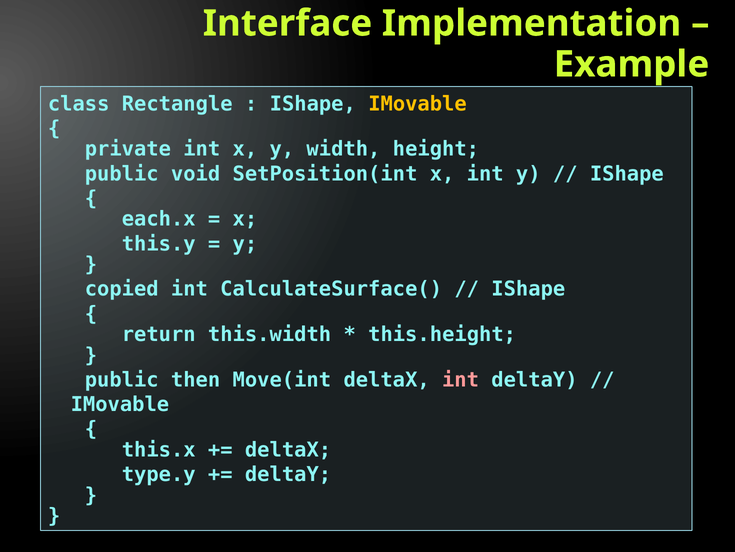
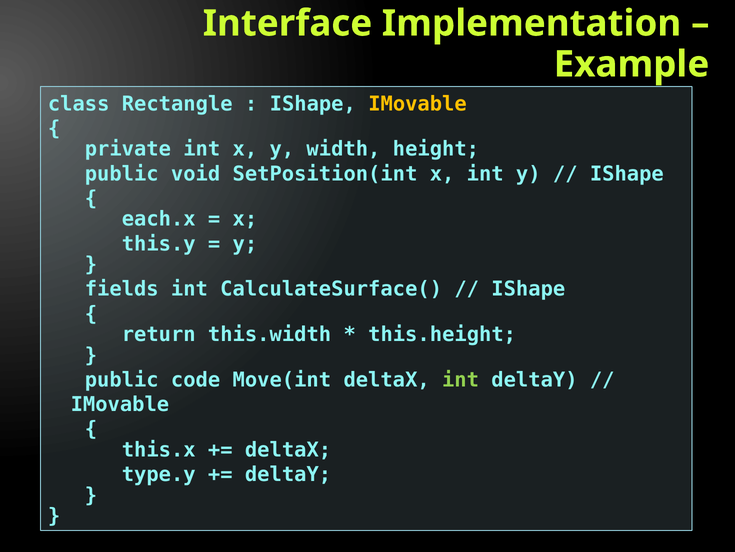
copied: copied -> fields
then: then -> code
int at (460, 380) colour: pink -> light green
